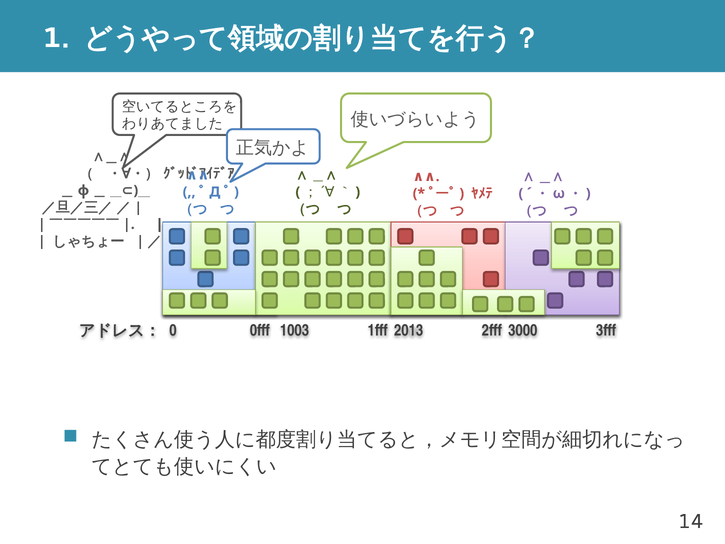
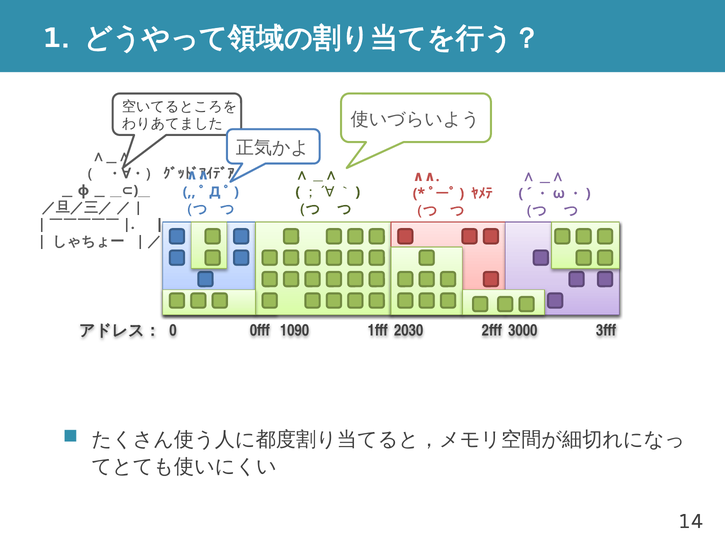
1003: 1003 -> 1090
2013: 2013 -> 2030
